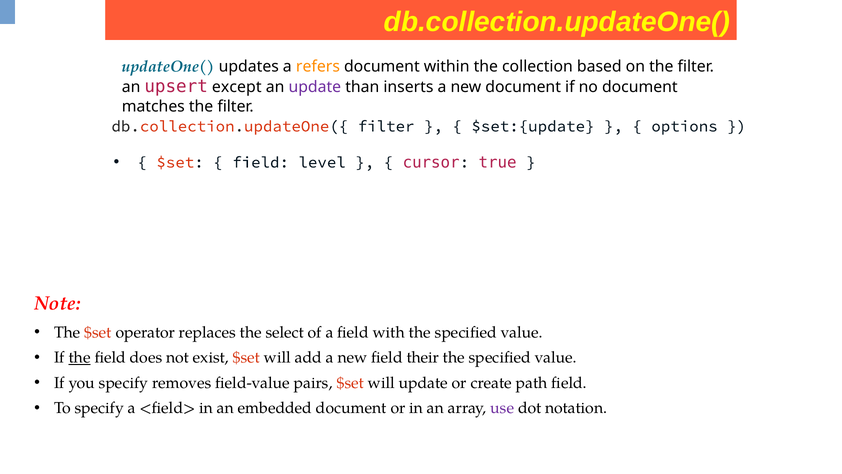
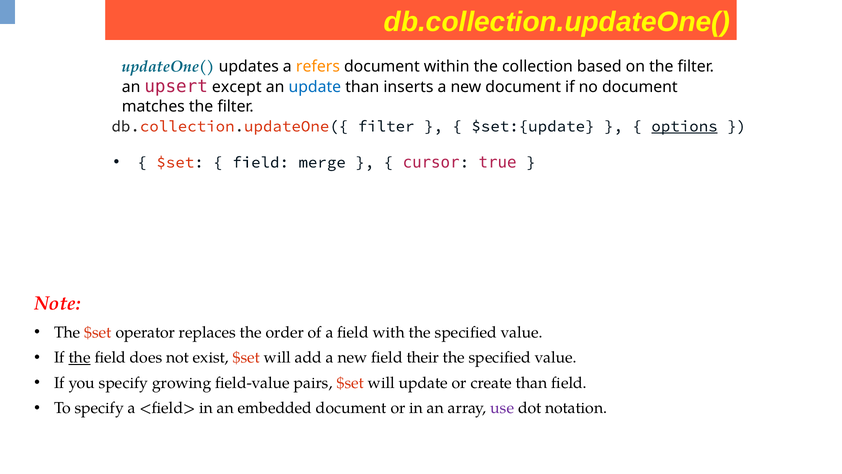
update at (315, 87) colour: purple -> blue
options underline: none -> present
level: level -> merge
select: select -> order
removes: removes -> growing
create path: path -> than
